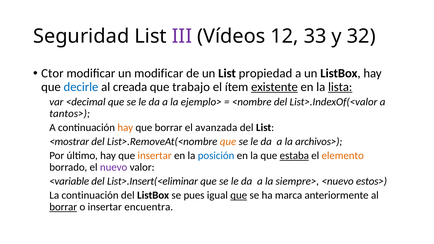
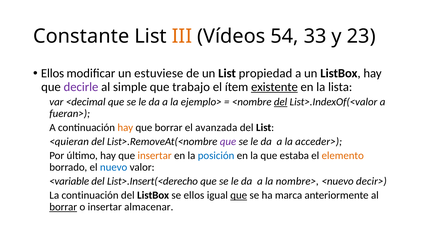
Seguridad: Seguridad -> Constante
III colour: purple -> orange
12: 12 -> 54
32: 32 -> 23
Ctor at (52, 73): Ctor -> Ellos
un modificar: modificar -> estuviese
decirle colour: blue -> purple
creada: creada -> simple
lista underline: present -> none
del at (281, 102) underline: none -> present
tantos>: tantos> -> fueran>
<mostrar: <mostrar -> <quieran
que at (228, 142) colour: orange -> purple
archivos>: archivos> -> acceder>
estaba underline: present -> none
nuevo colour: purple -> blue
List>.Insert(<eliminar: List>.Insert(<eliminar -> List>.Insert(<derecho
siempre>: siempre> -> nombre>
estos>: estos> -> decir>
se pues: pues -> ellos
encuentra: encuentra -> almacenar
